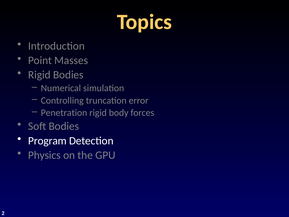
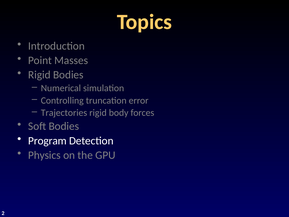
Penetration: Penetration -> Trajectories
